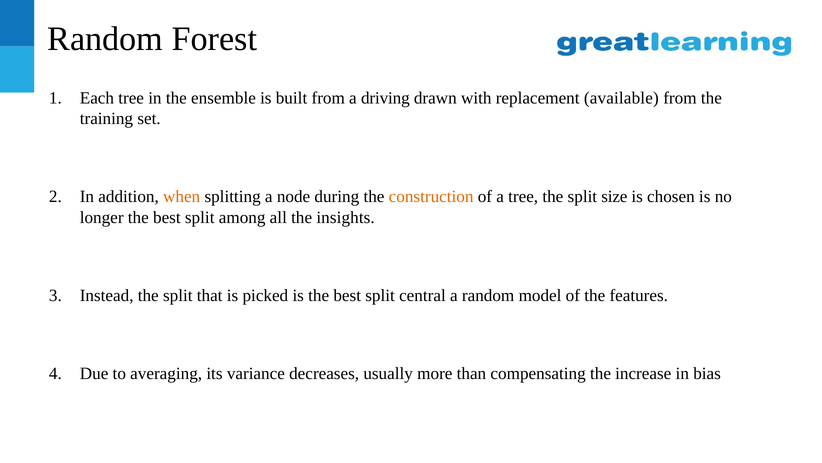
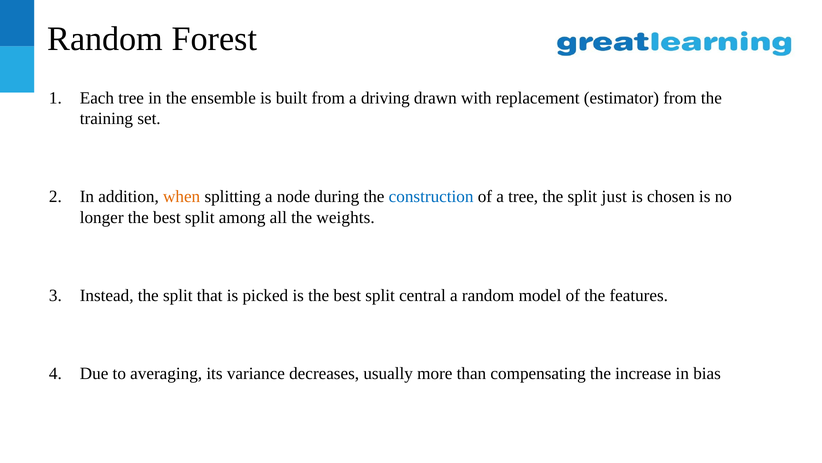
available: available -> estimator
construction colour: orange -> blue
size: size -> just
insights: insights -> weights
